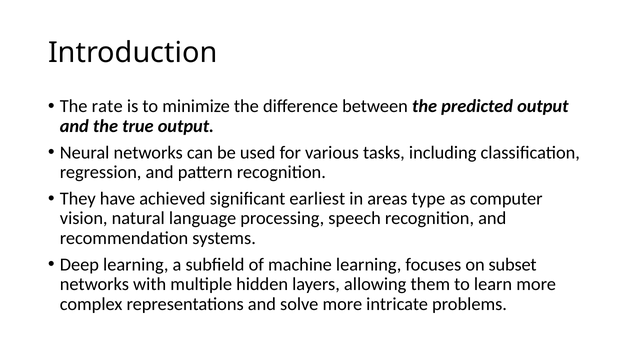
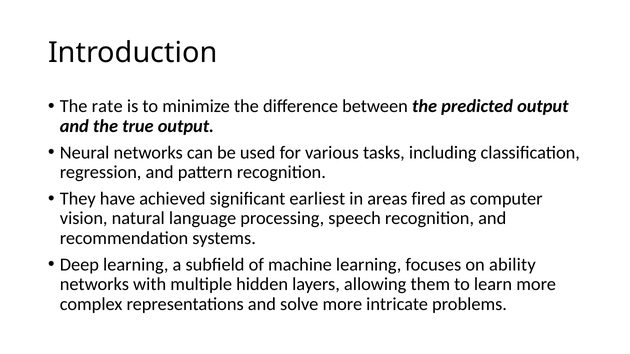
type: type -> fired
subset: subset -> ability
